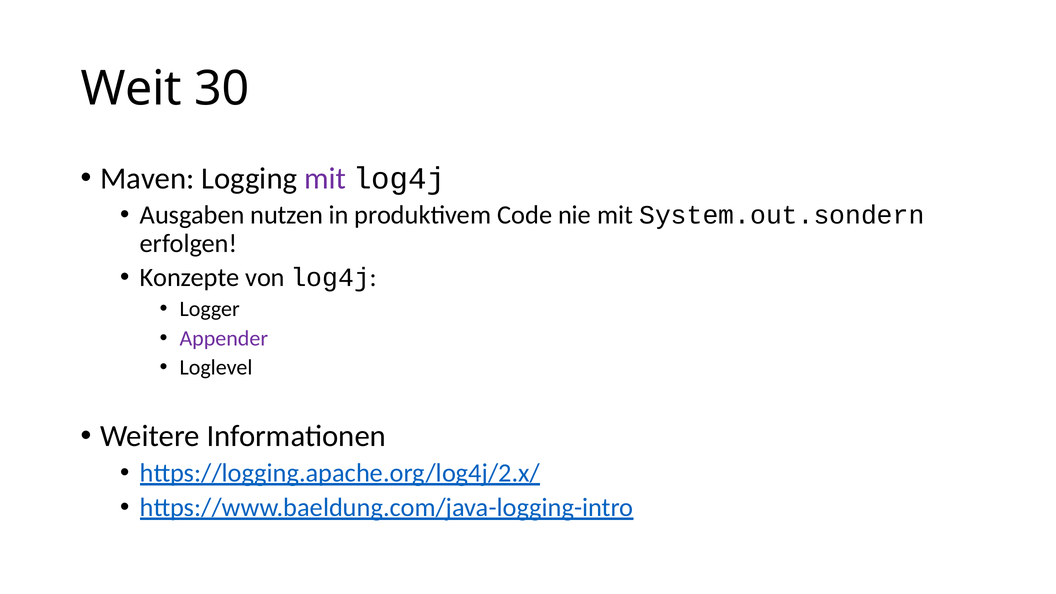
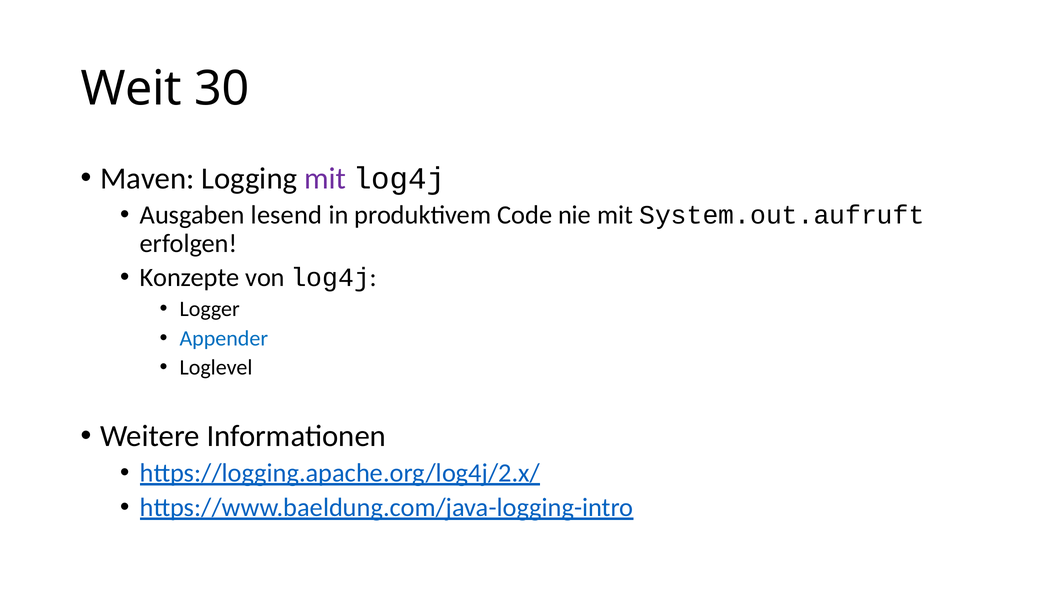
nutzen: nutzen -> lesend
System.out.sondern: System.out.sondern -> System.out.aufruft
Appender colour: purple -> blue
